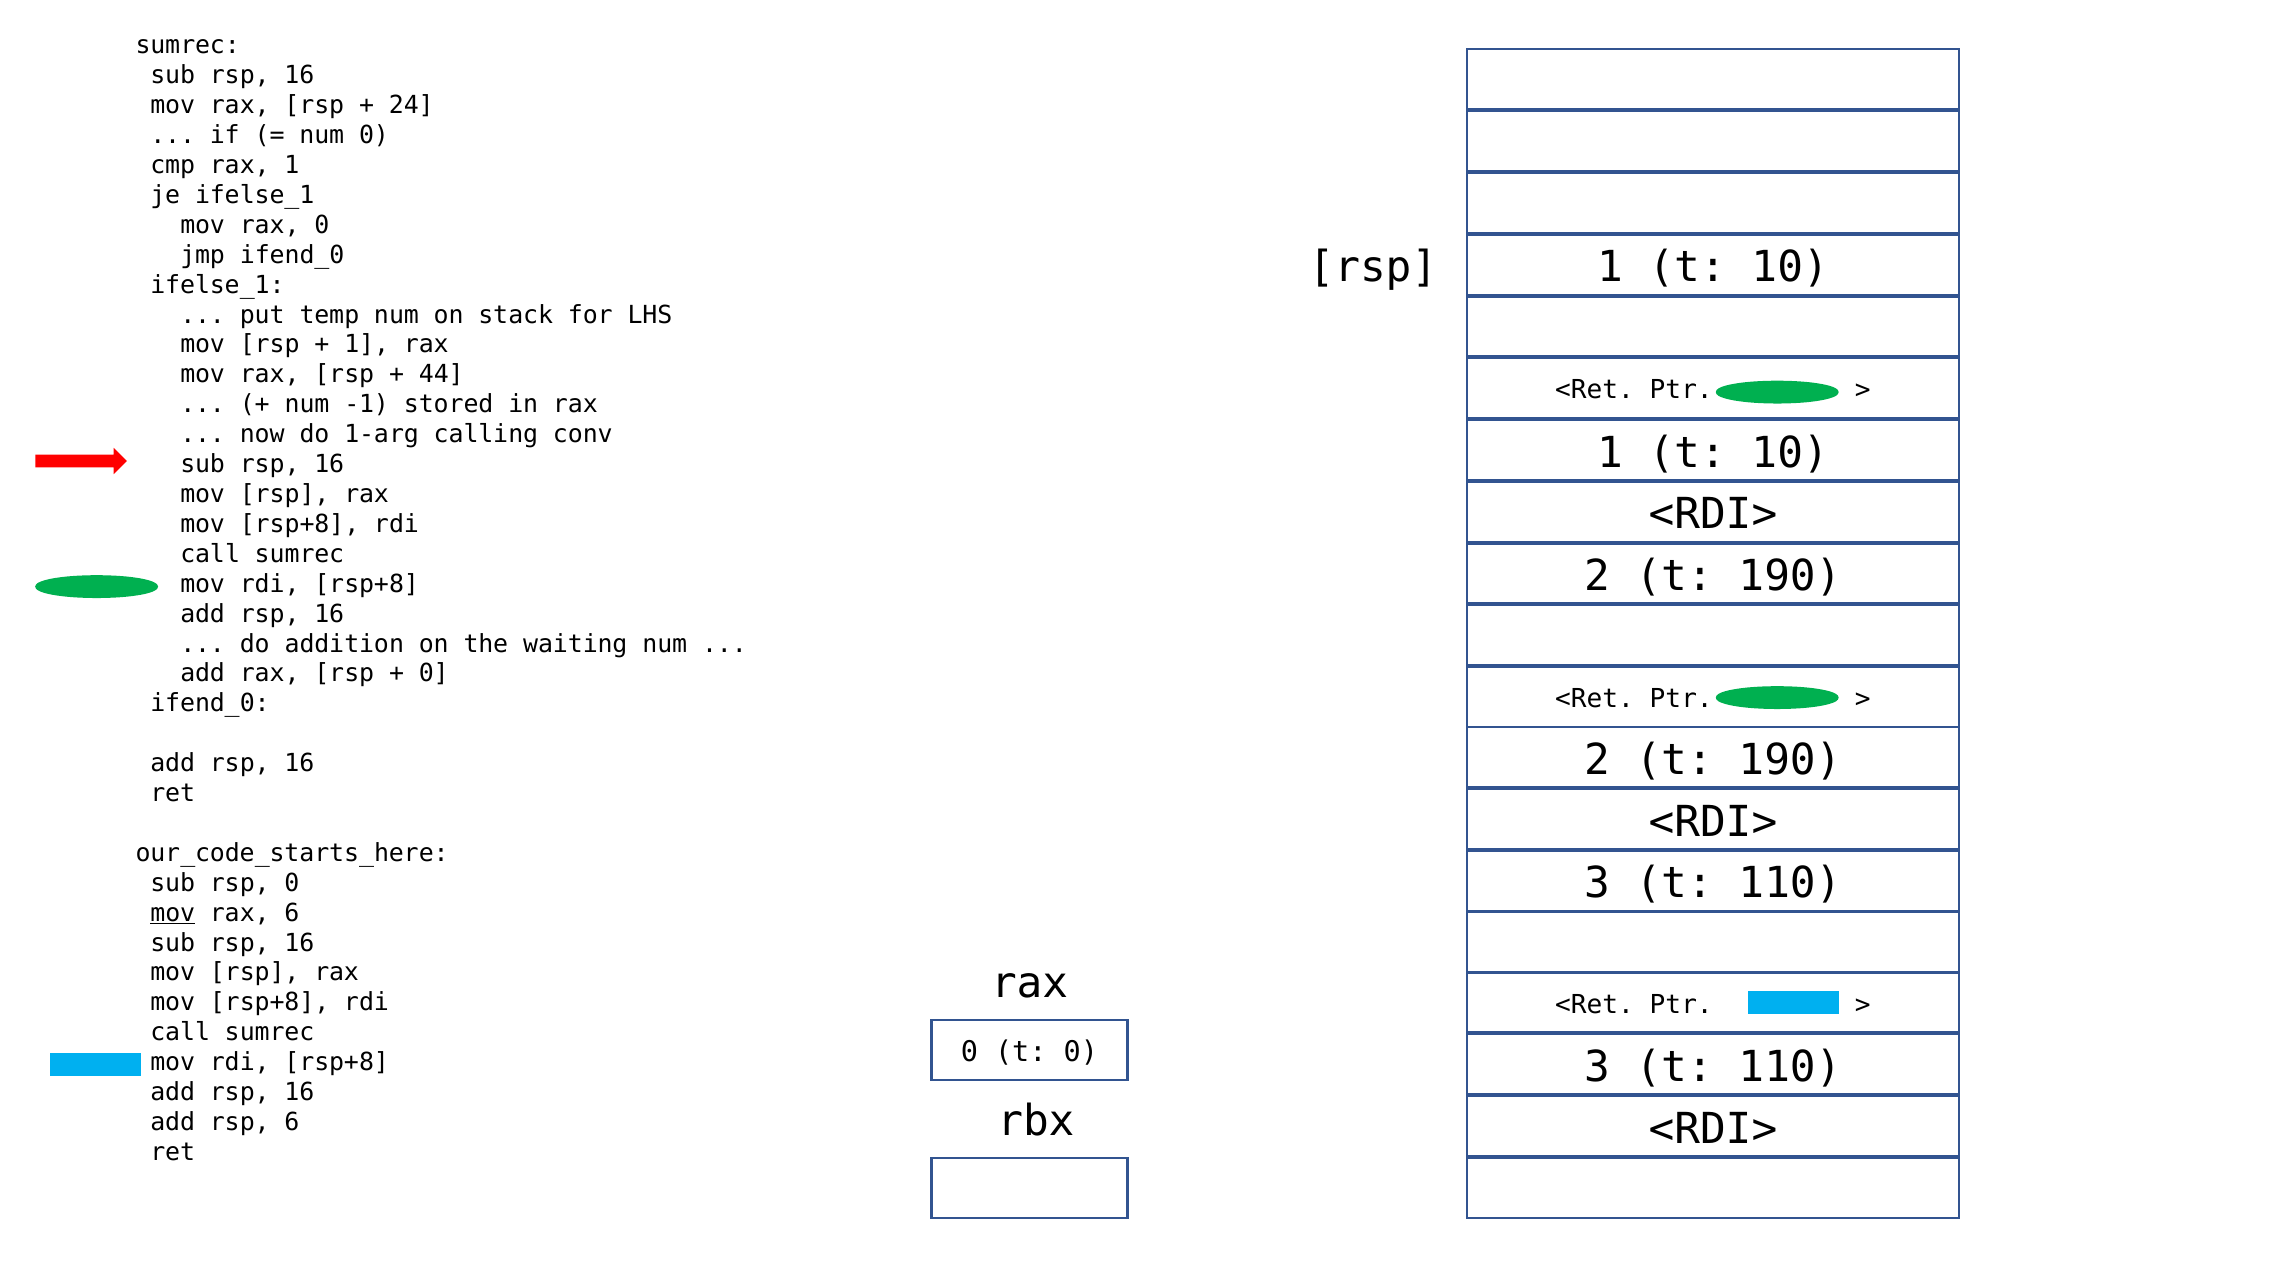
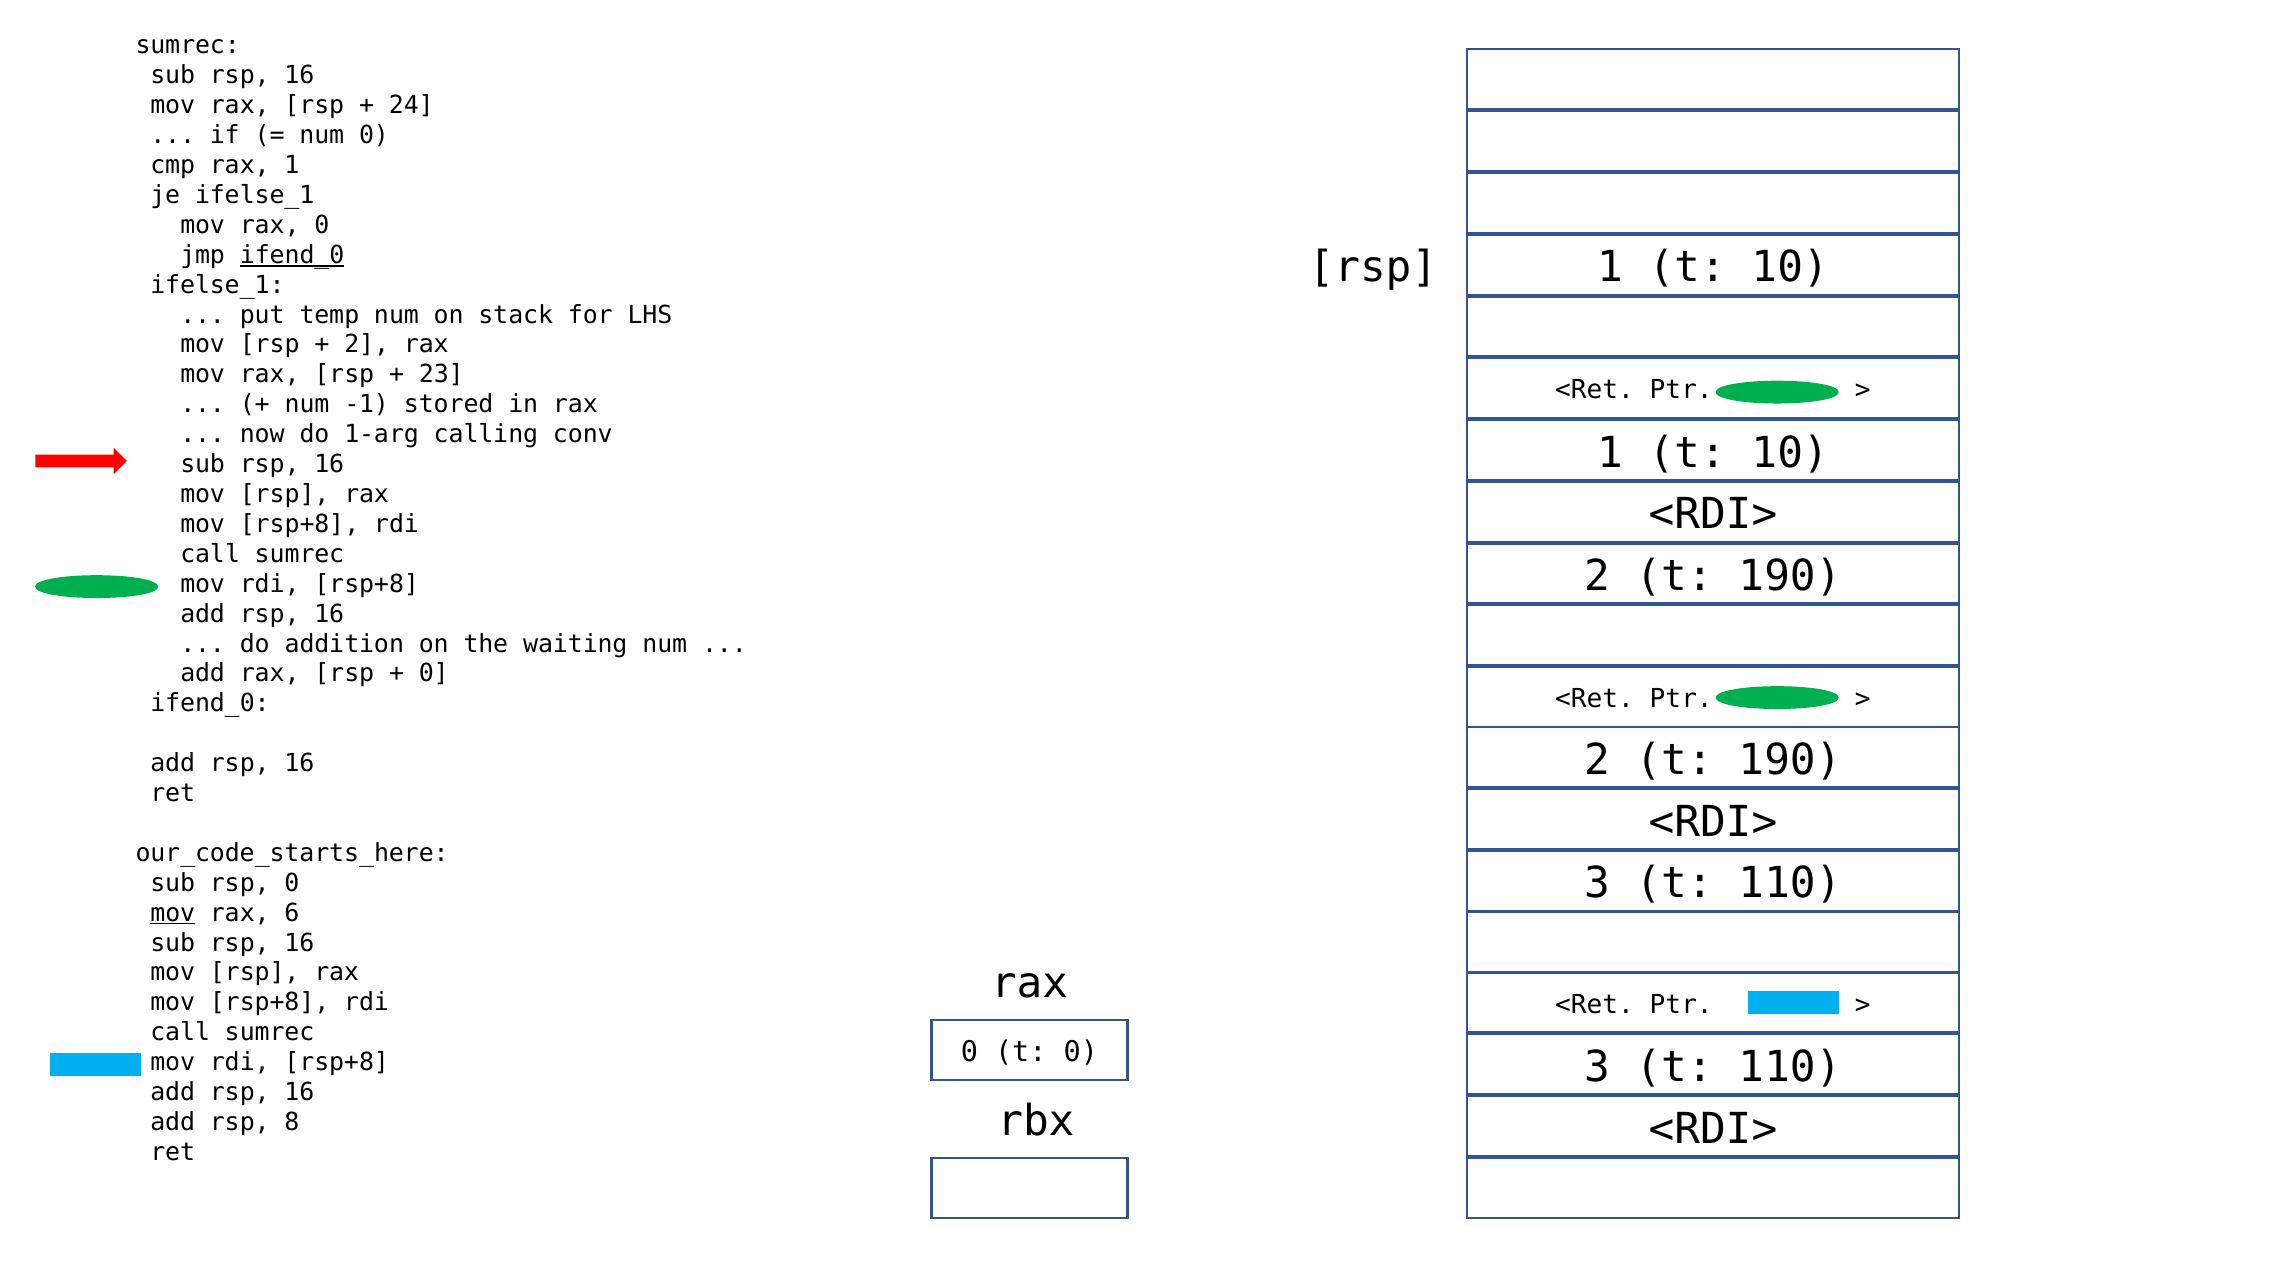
ifend_0 at (292, 255) underline: none -> present
1 at (367, 345): 1 -> 2
44: 44 -> 23
rsp 6: 6 -> 8
